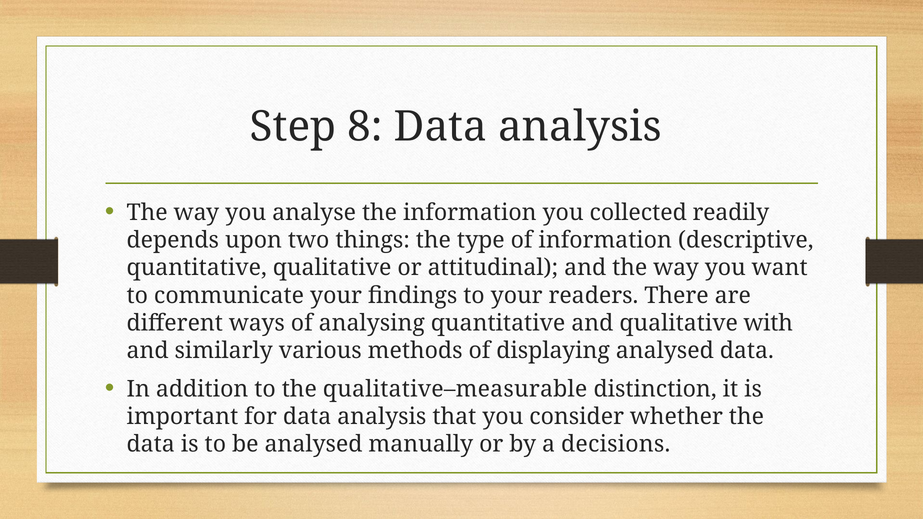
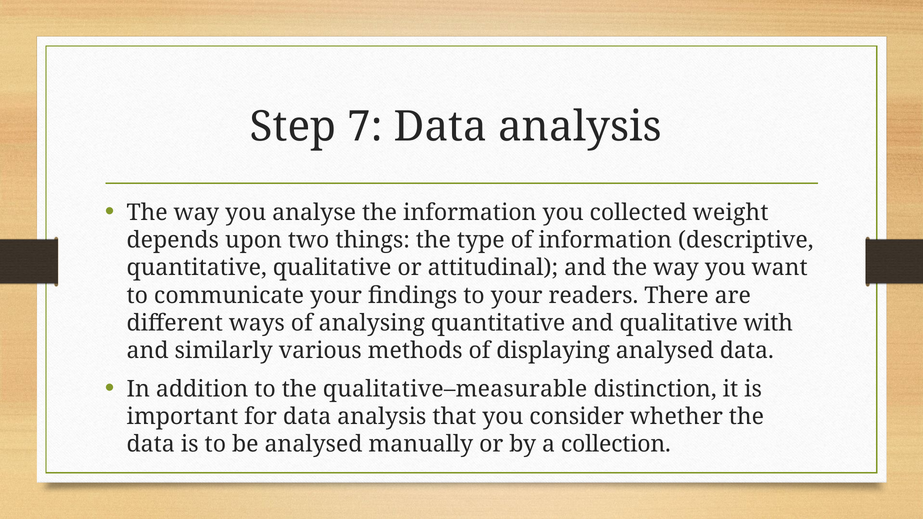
8: 8 -> 7
readily: readily -> weight
decisions: decisions -> collection
